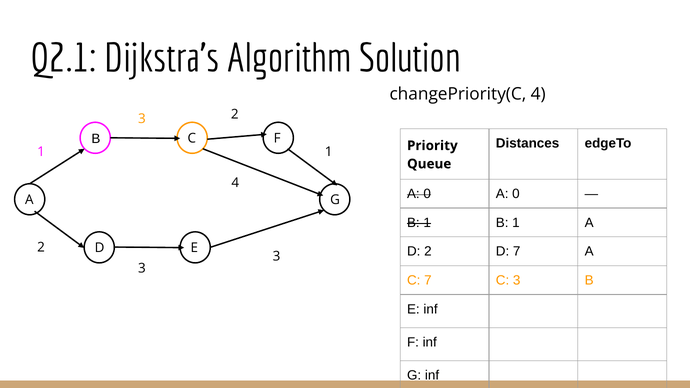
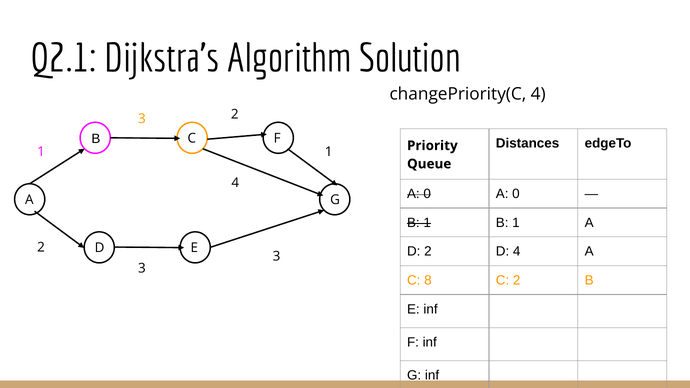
D 7: 7 -> 4
C 7: 7 -> 8
C 3: 3 -> 2
